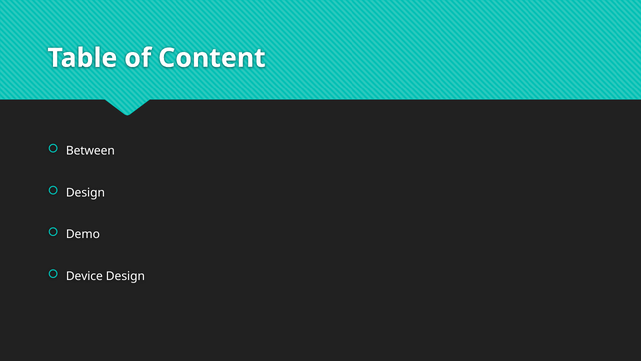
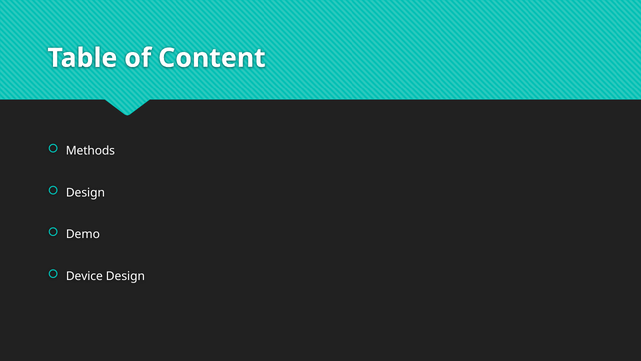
Between: Between -> Methods
